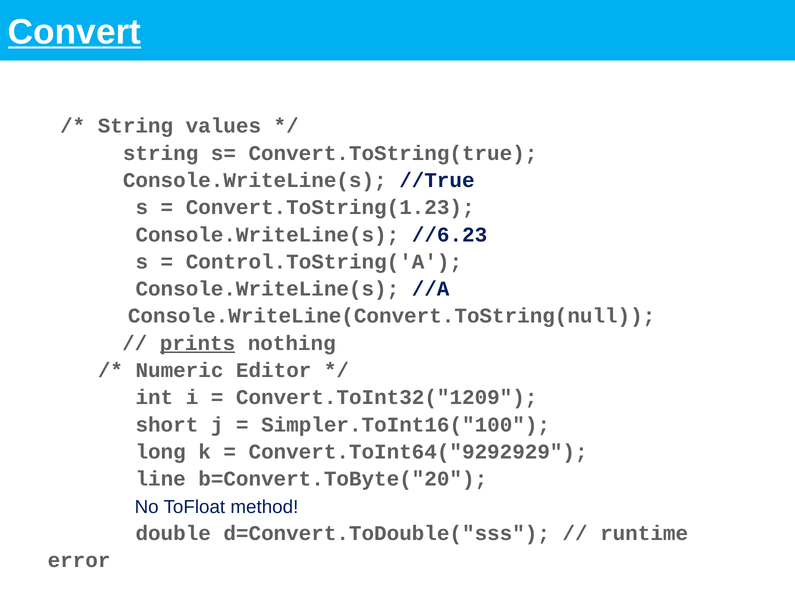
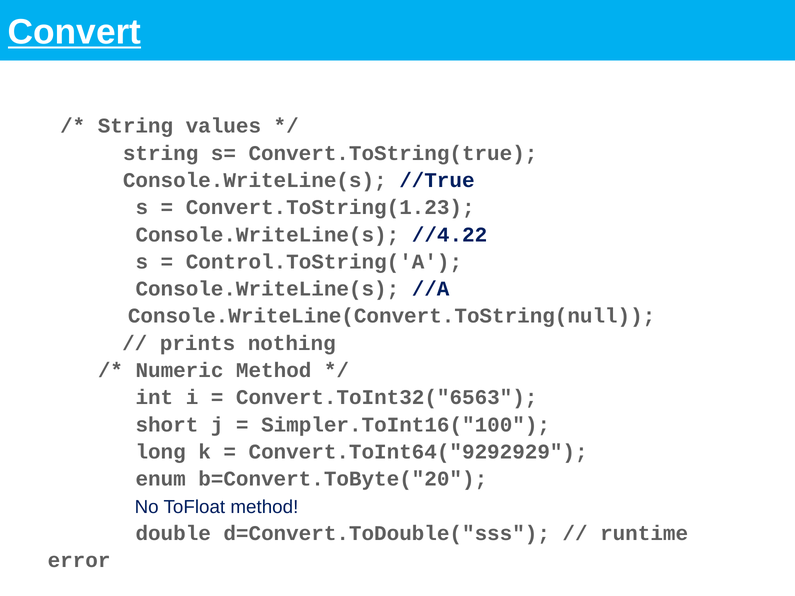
//6.23: //6.23 -> //4.22
prints underline: present -> none
Numeric Editor: Editor -> Method
Convert.ToInt32("1209: Convert.ToInt32("1209 -> Convert.ToInt32("6563
line: line -> enum
